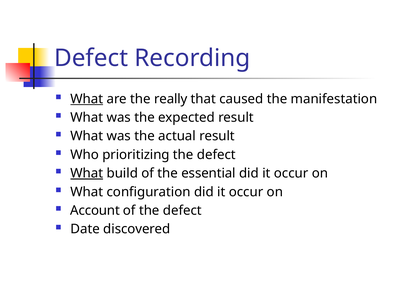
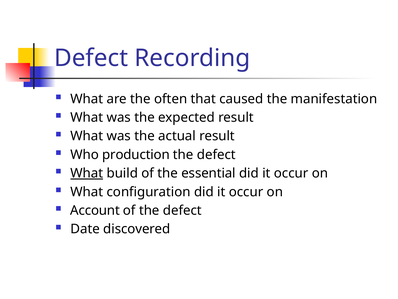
What at (87, 99) underline: present -> none
really: really -> often
prioritizing: prioritizing -> production
